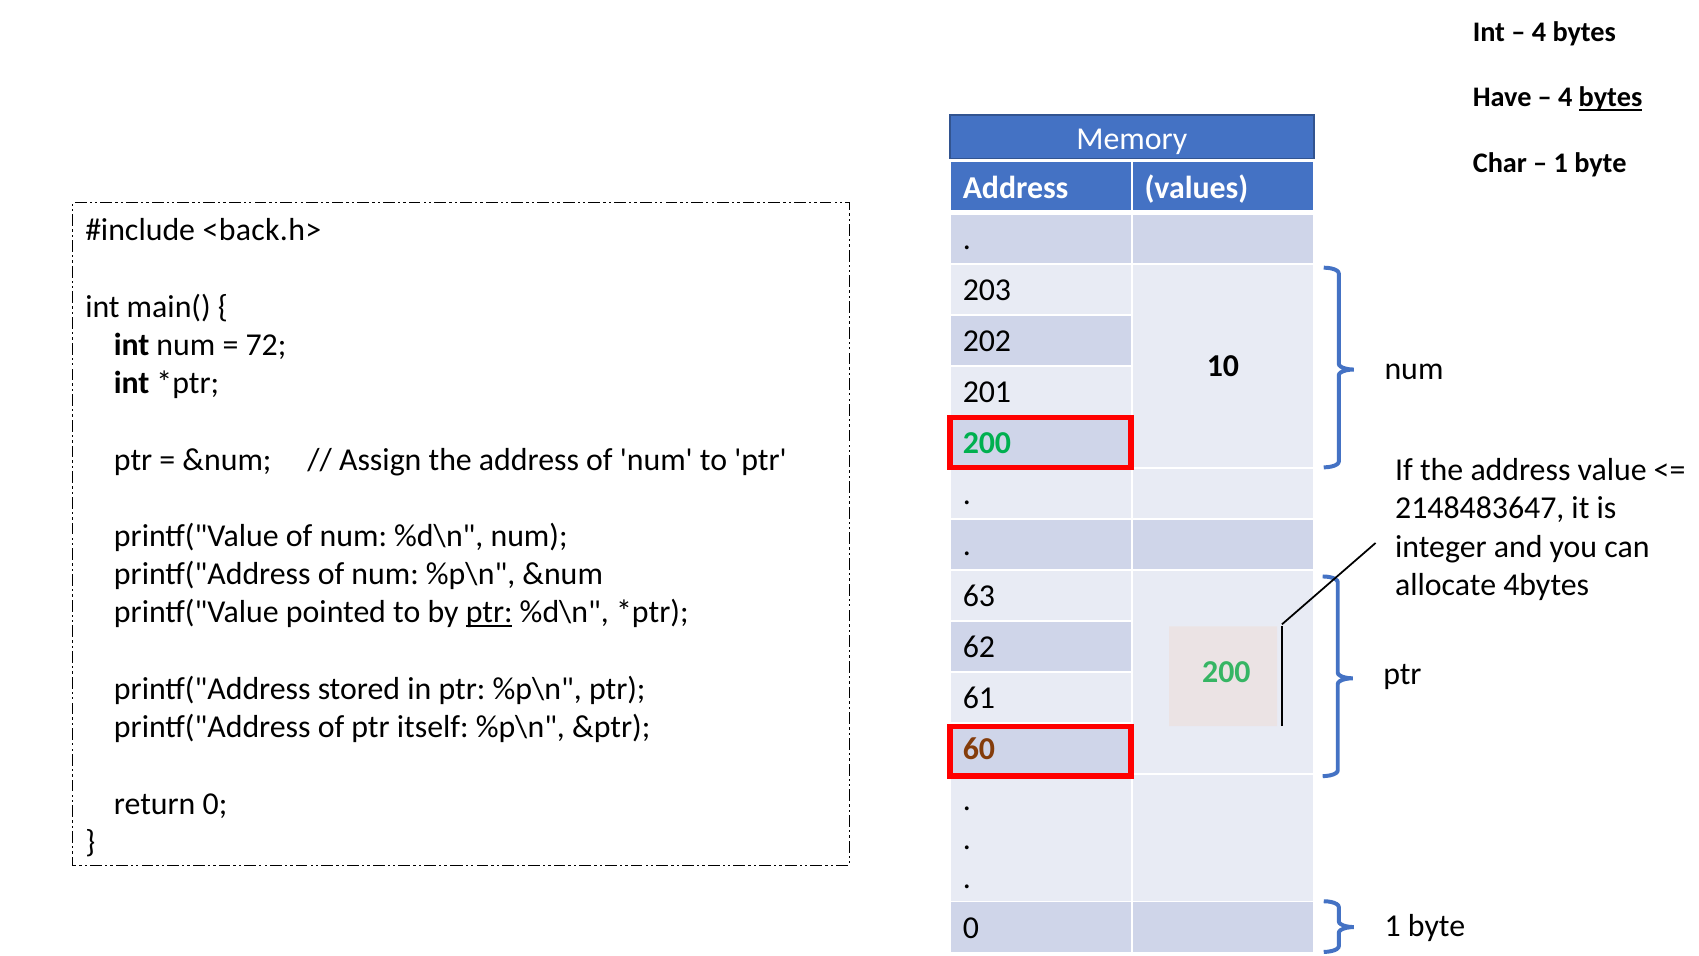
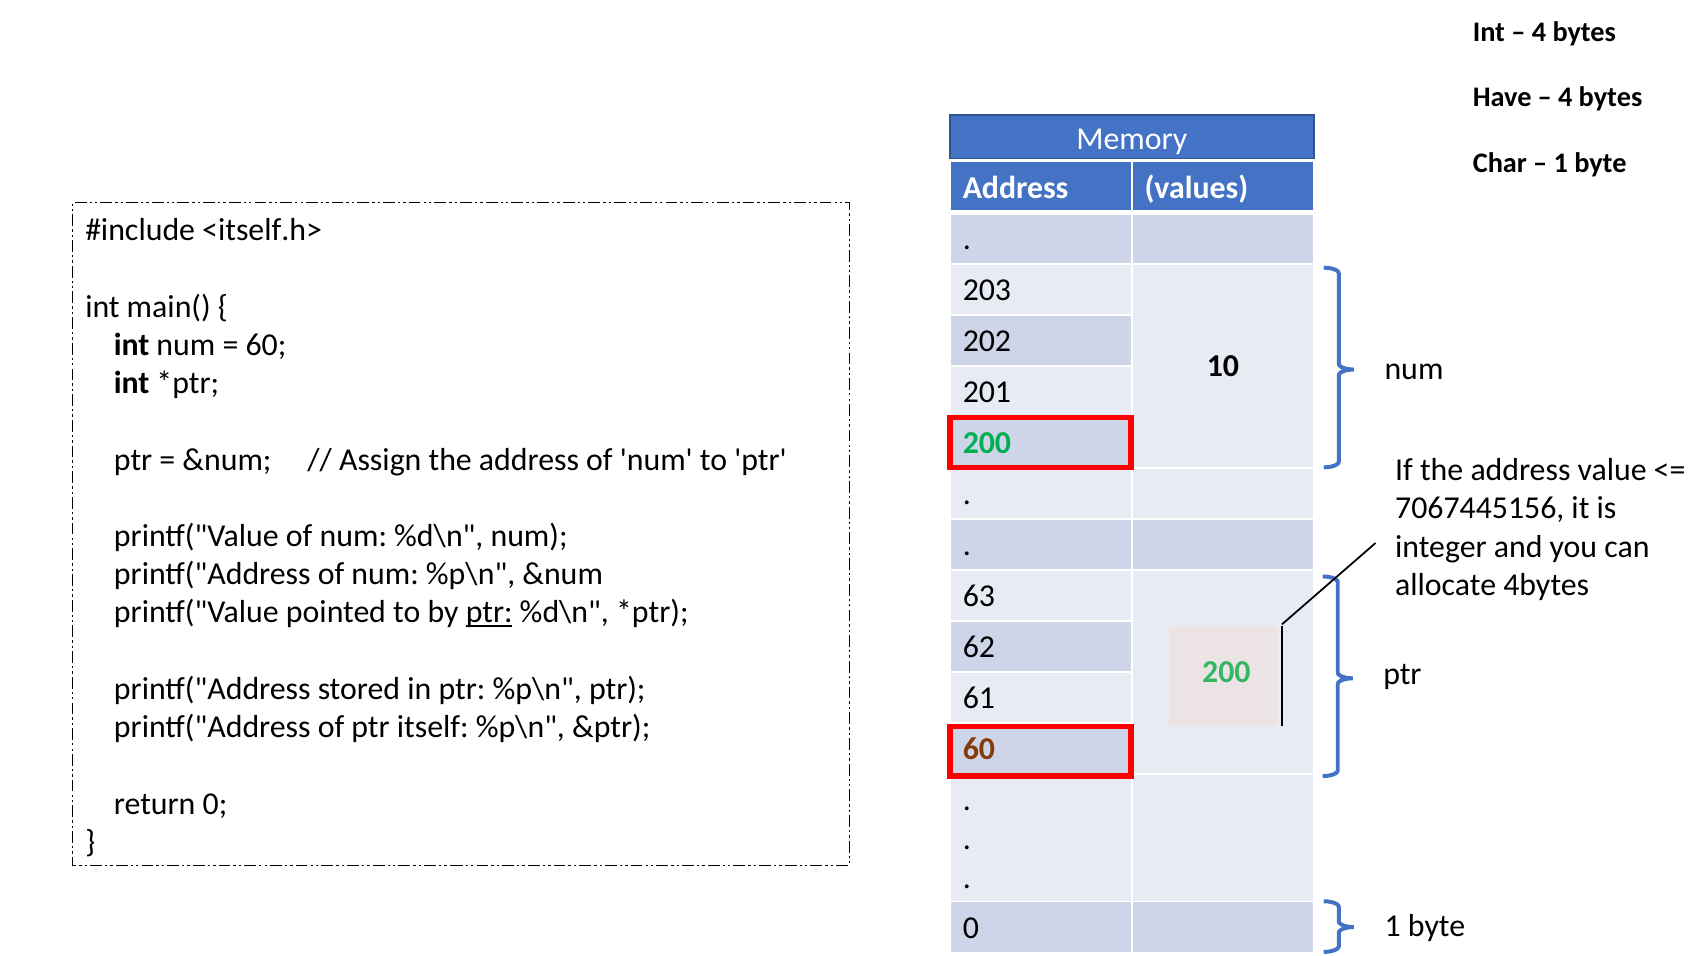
bytes at (1610, 98) underline: present -> none
<back.h>: <back.h> -> <itself.h>
72 at (266, 345): 72 -> 60
2148483647: 2148483647 -> 7067445156
